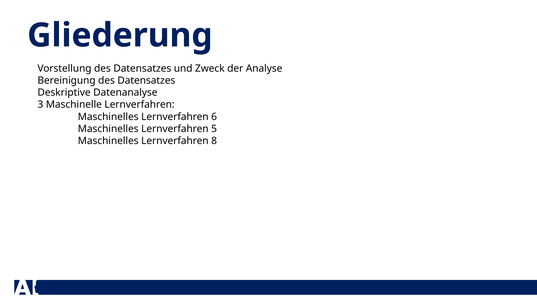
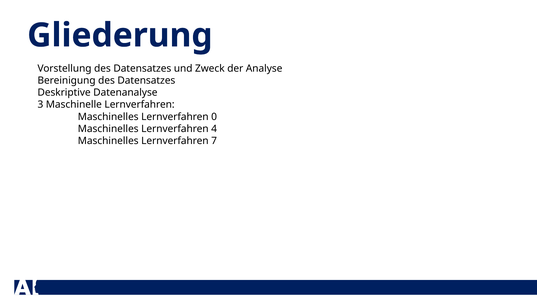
6: 6 -> 0
5: 5 -> 4
8: 8 -> 7
